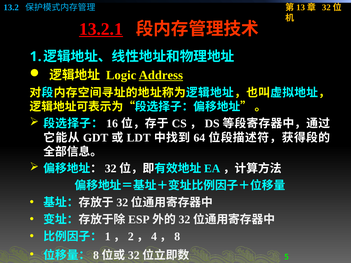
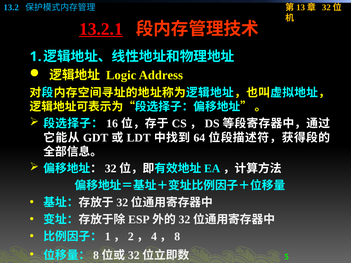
Address underline: present -> none
